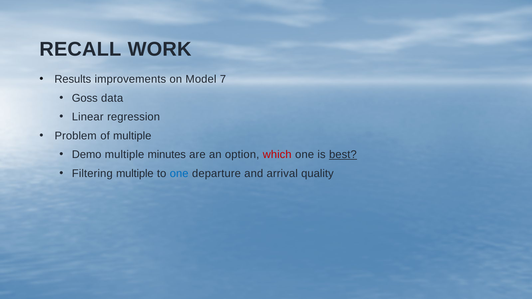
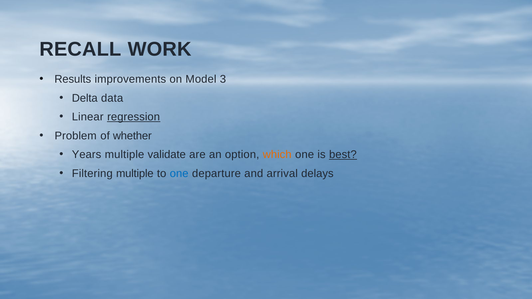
7: 7 -> 3
Goss: Goss -> Delta
regression underline: none -> present
of multiple: multiple -> whether
Demo: Demo -> Years
minutes: minutes -> validate
which colour: red -> orange
quality: quality -> delays
